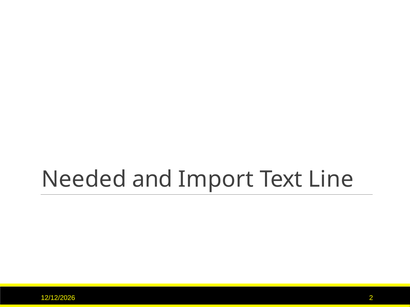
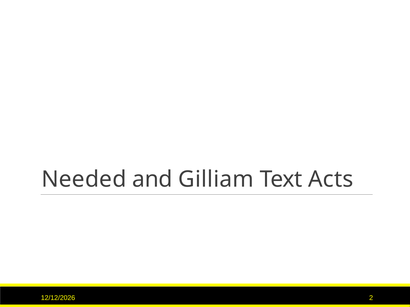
Import: Import -> Gilliam
Line: Line -> Acts
